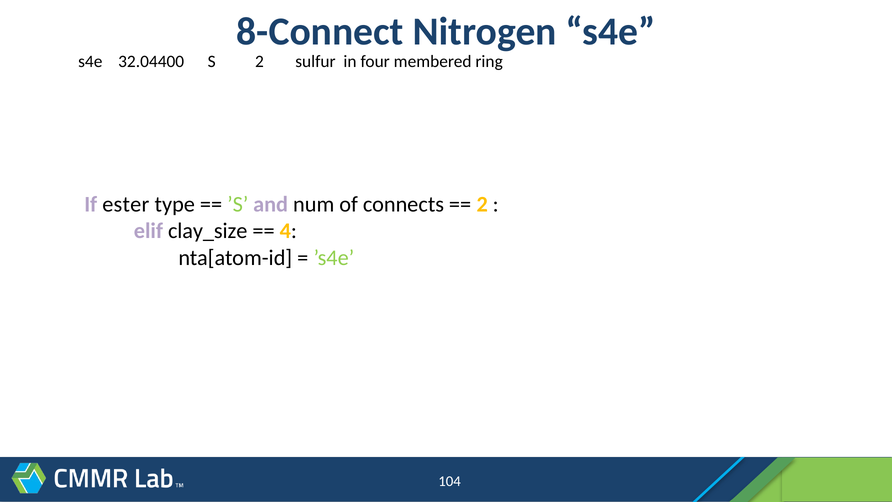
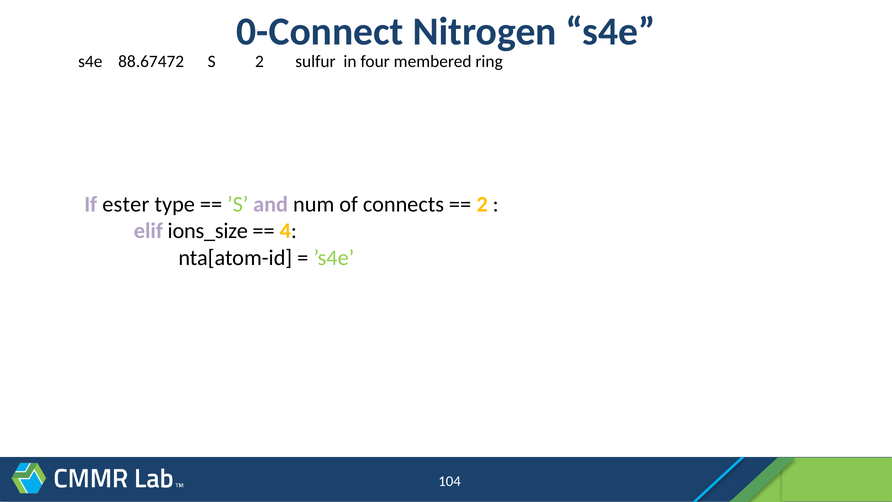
8-Connect: 8-Connect -> 0-Connect
32.04400: 32.04400 -> 88.67472
clay_size: clay_size -> ions_size
